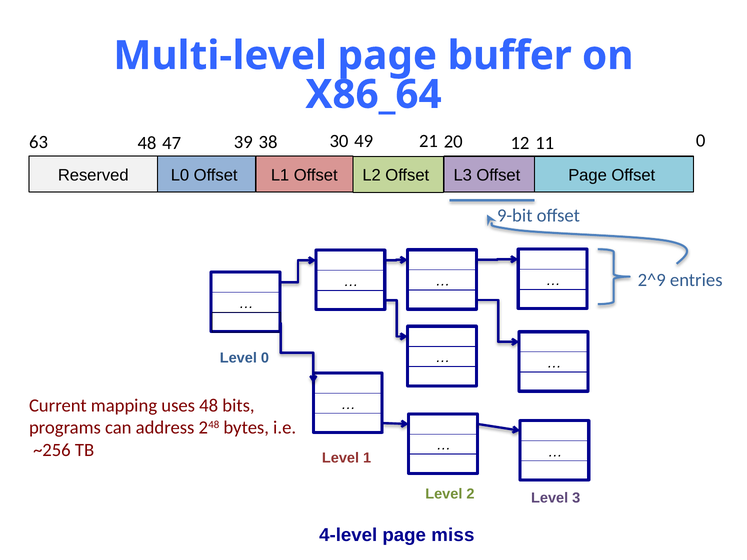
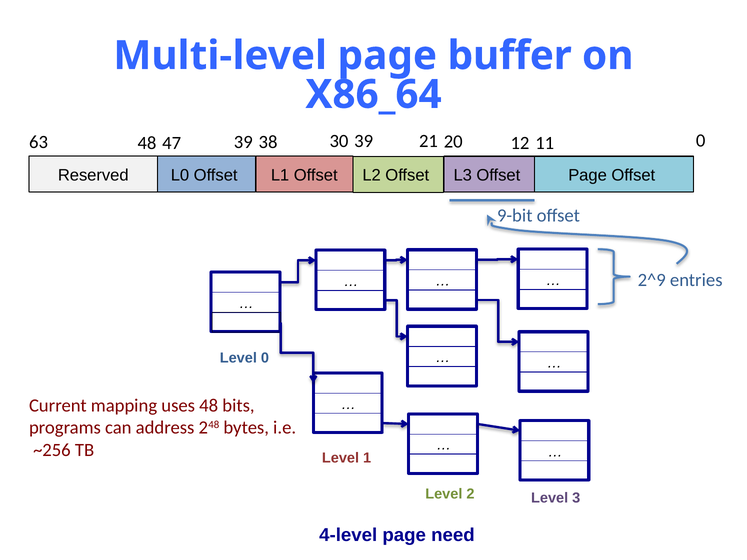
30 49: 49 -> 39
miss: miss -> need
